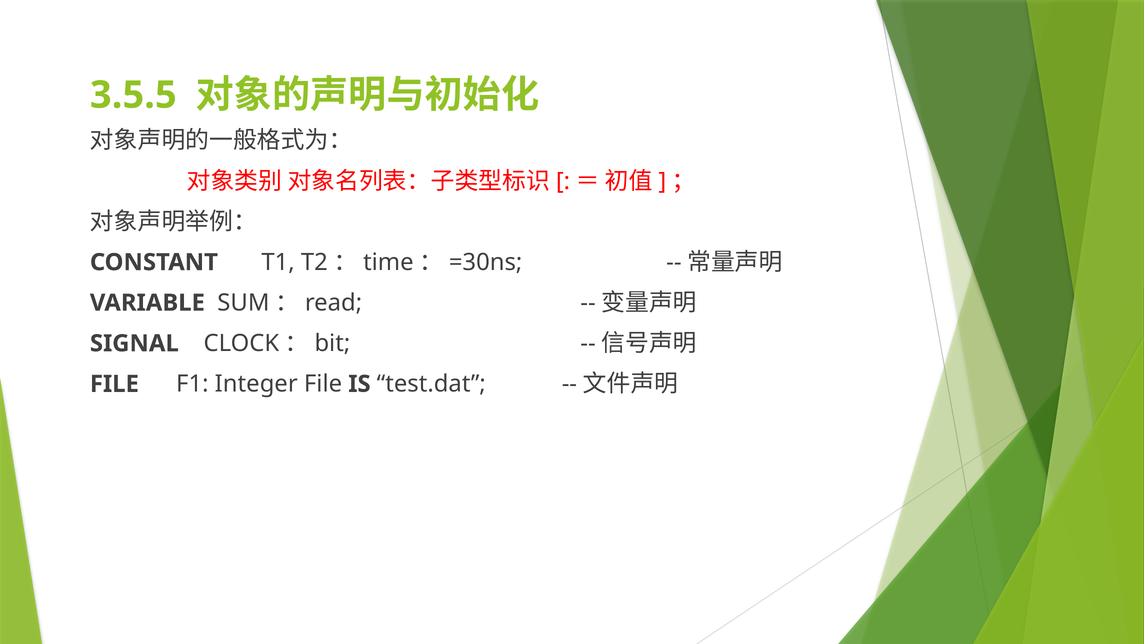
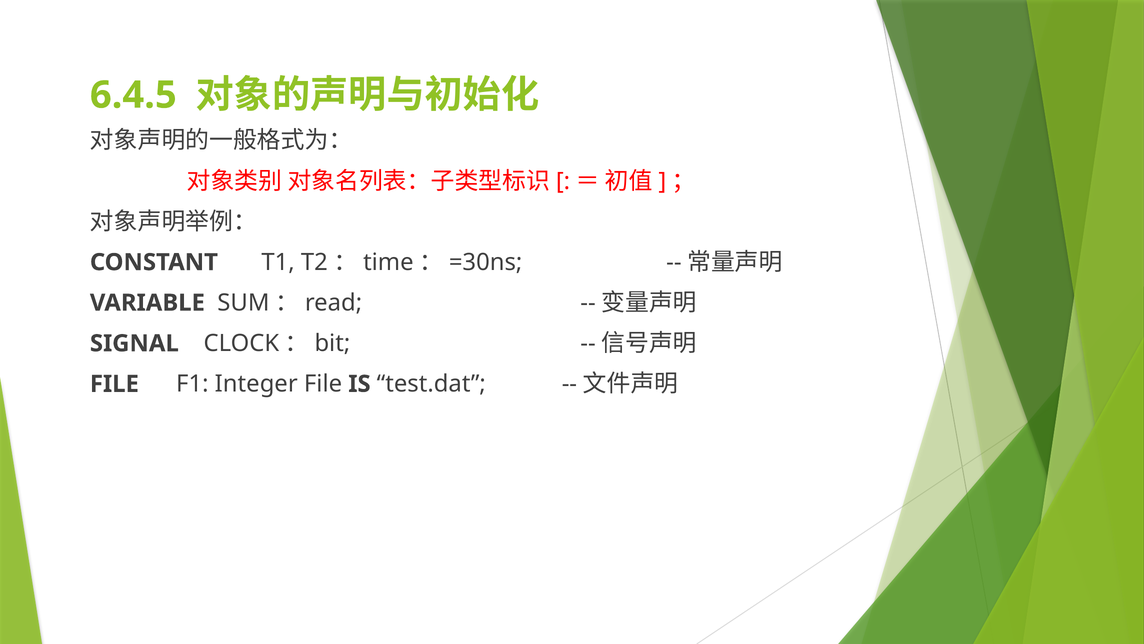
3.5.5: 3.5.5 -> 6.4.5
